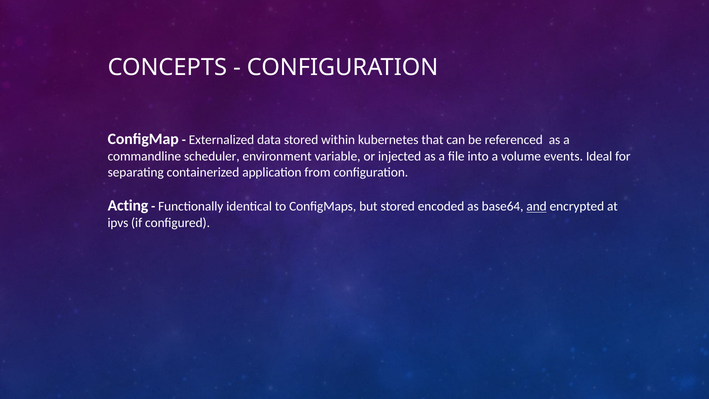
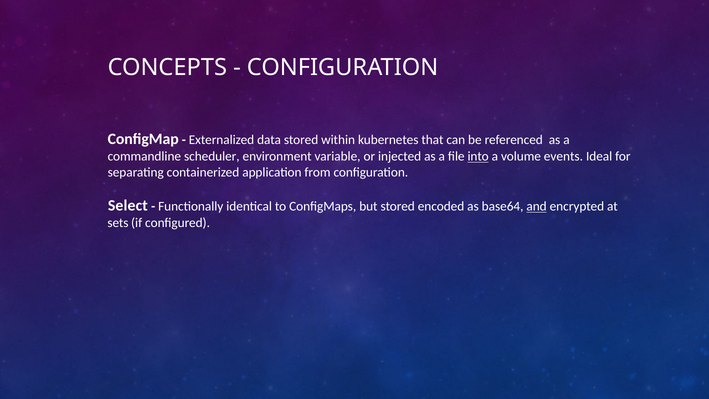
into underline: none -> present
Acting: Acting -> Select
ipvs: ipvs -> sets
